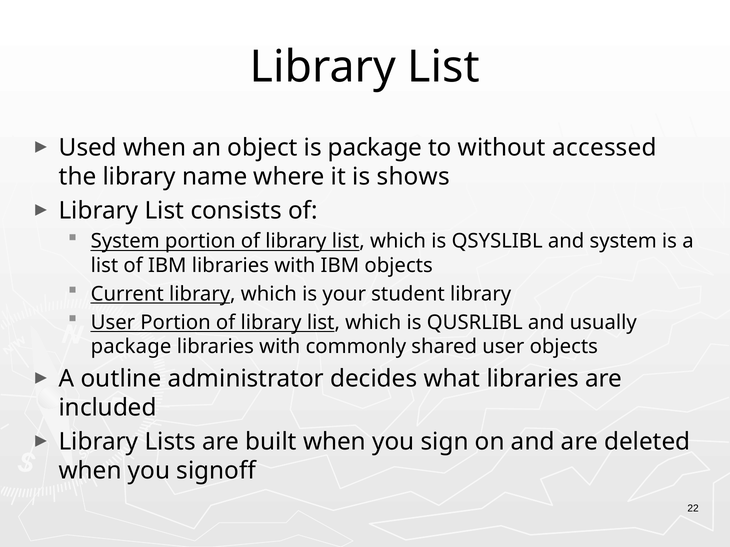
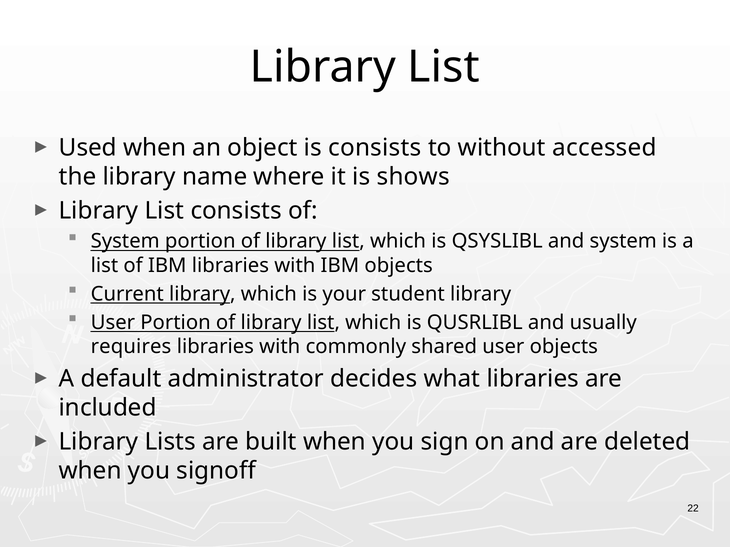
is package: package -> consists
package at (131, 347): package -> requires
outline: outline -> default
